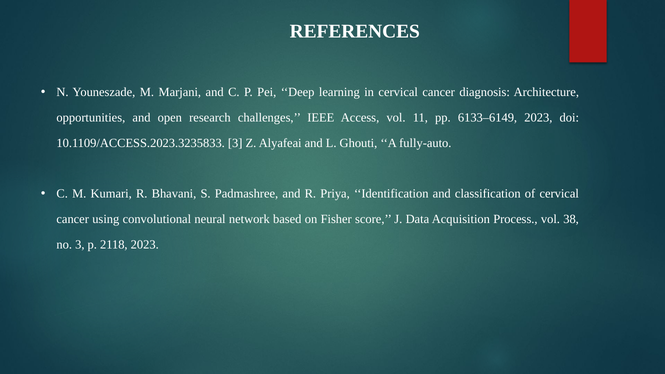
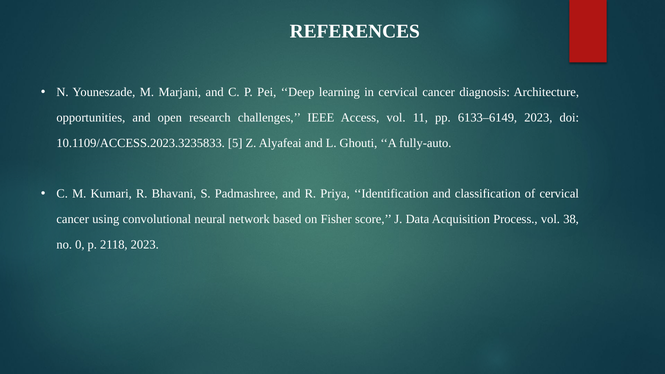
10.1109/ACCESS.2023.3235833 3: 3 -> 5
no 3: 3 -> 0
